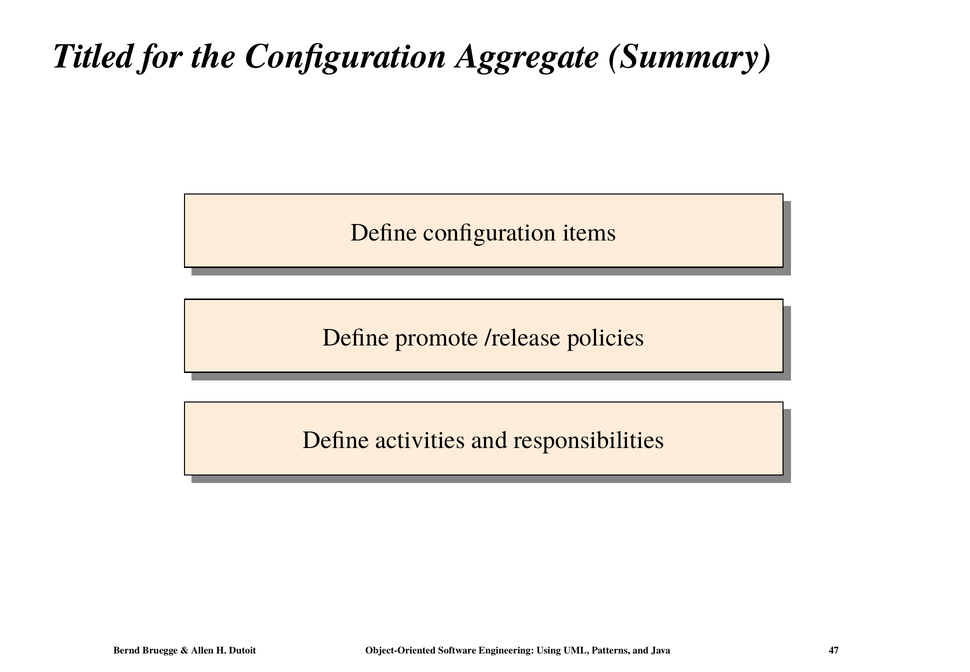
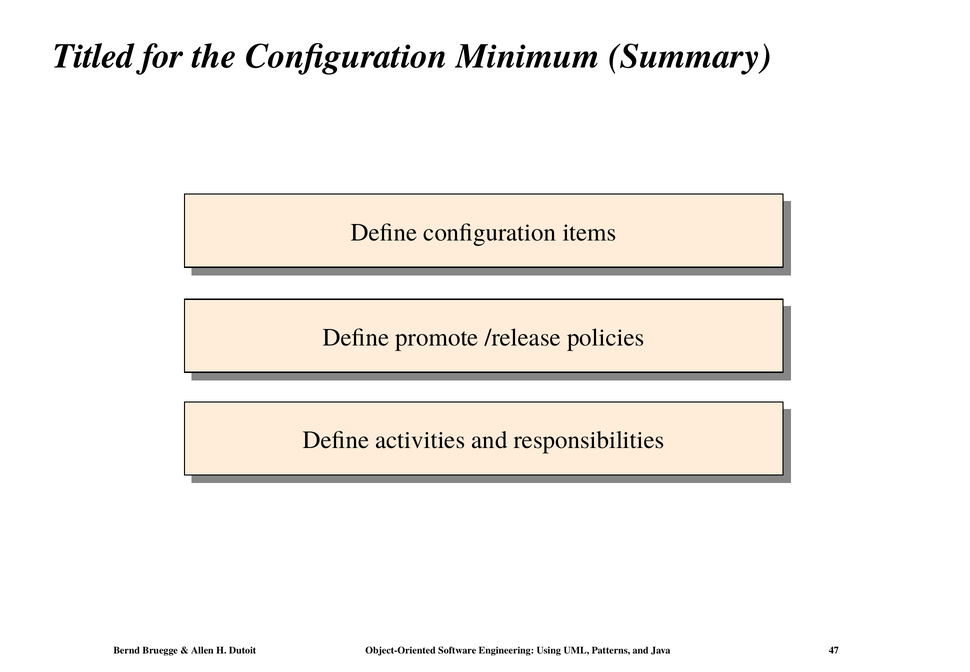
Aggregate: Aggregate -> Minimum
